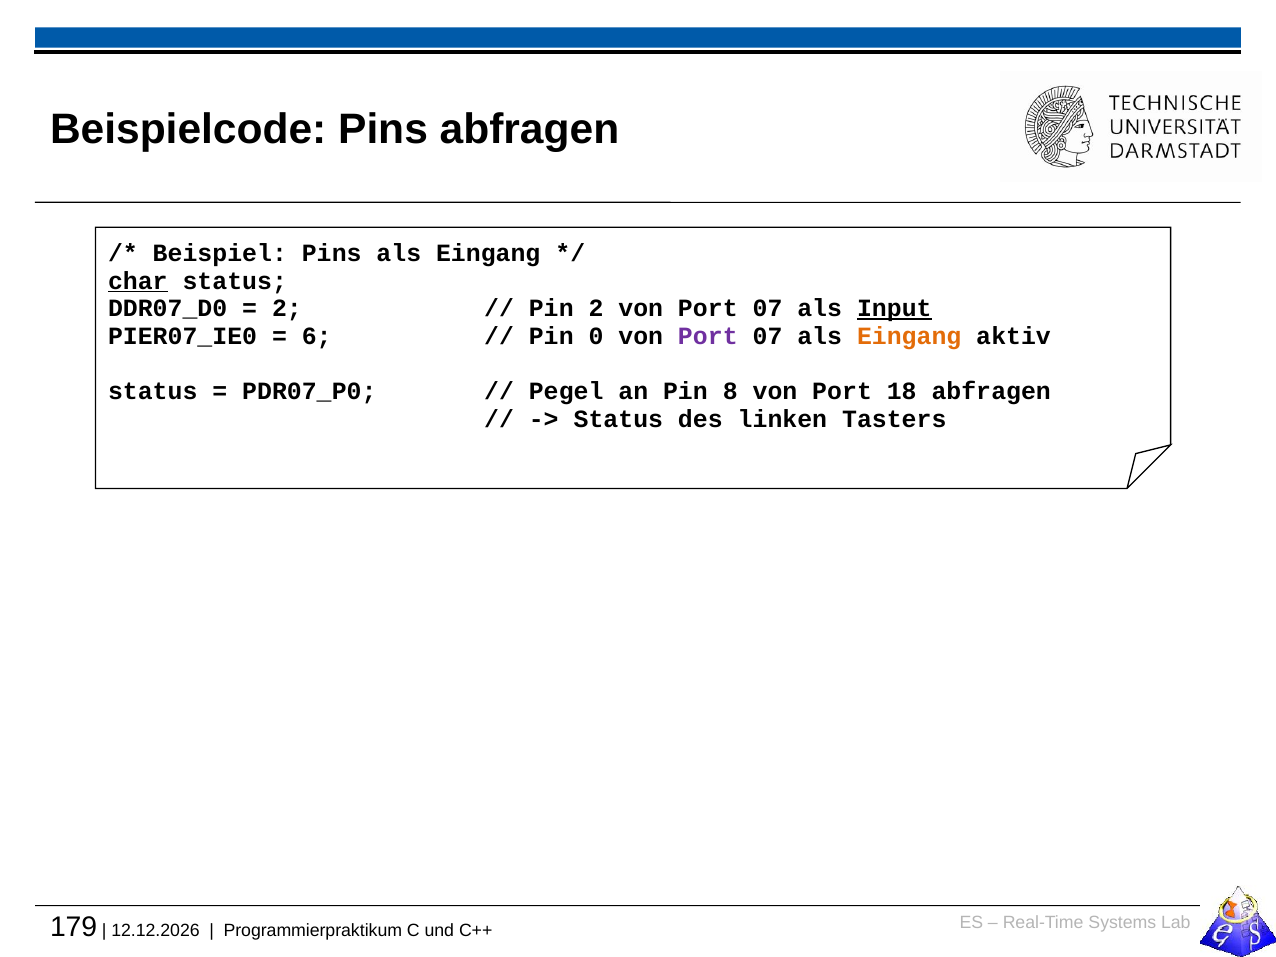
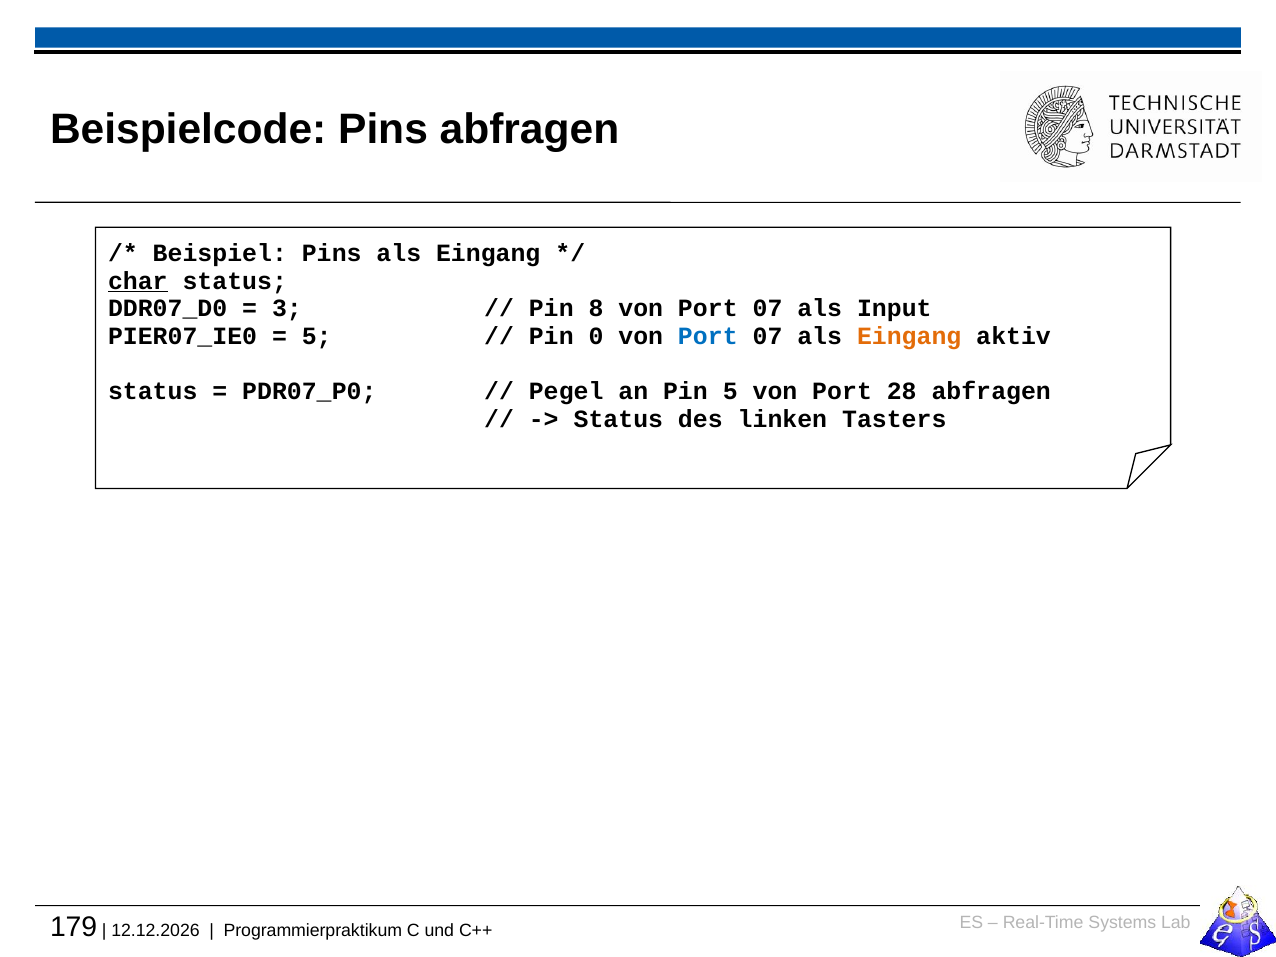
2 at (287, 308): 2 -> 3
Pin 2: 2 -> 8
Input underline: present -> none
6 at (317, 336): 6 -> 5
Port at (708, 336) colour: purple -> blue
Pin 8: 8 -> 5
18: 18 -> 28
